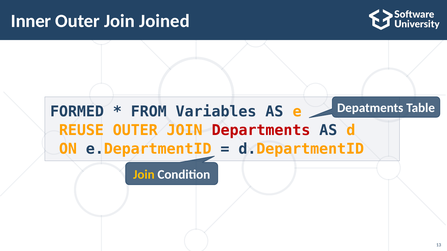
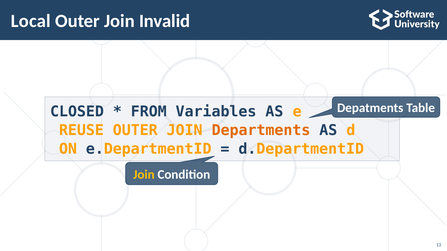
Inner: Inner -> Local
Joined: Joined -> Invalid
FORMED: FORMED -> CLOSED
Departments colour: red -> orange
